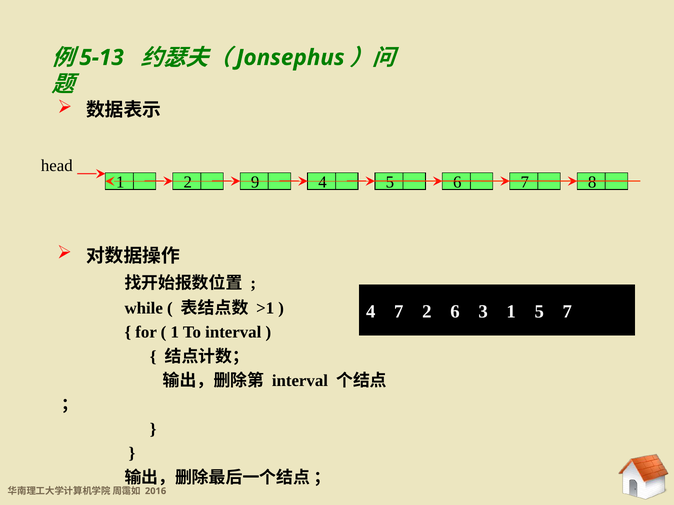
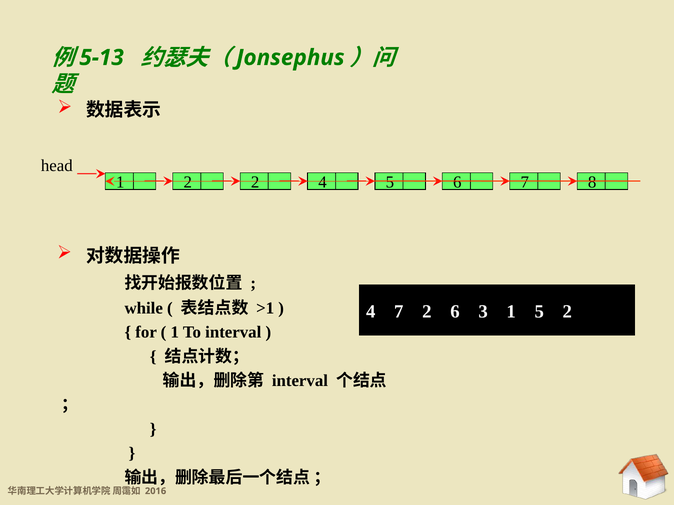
2 9: 9 -> 2
5 7: 7 -> 2
